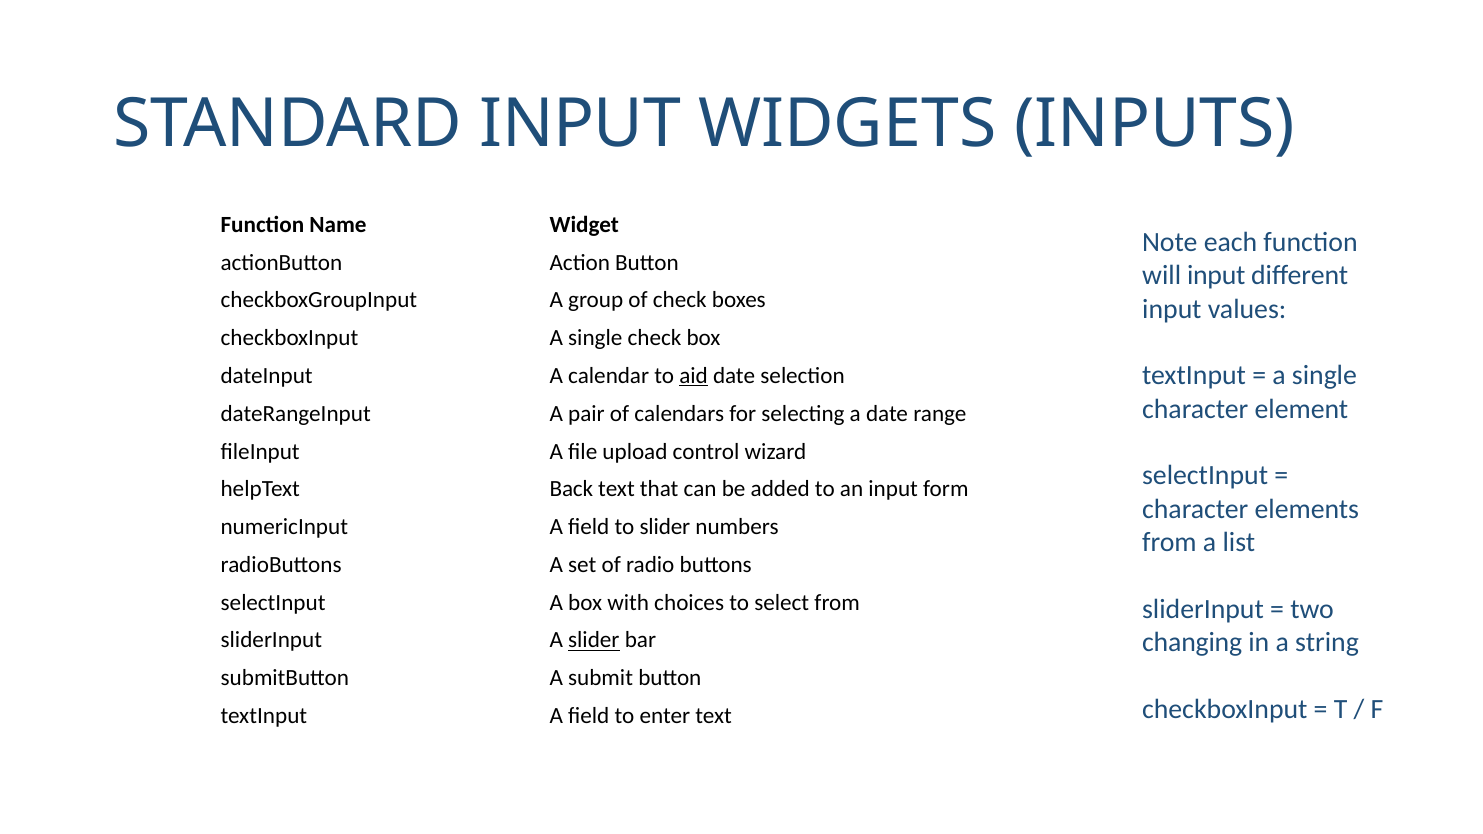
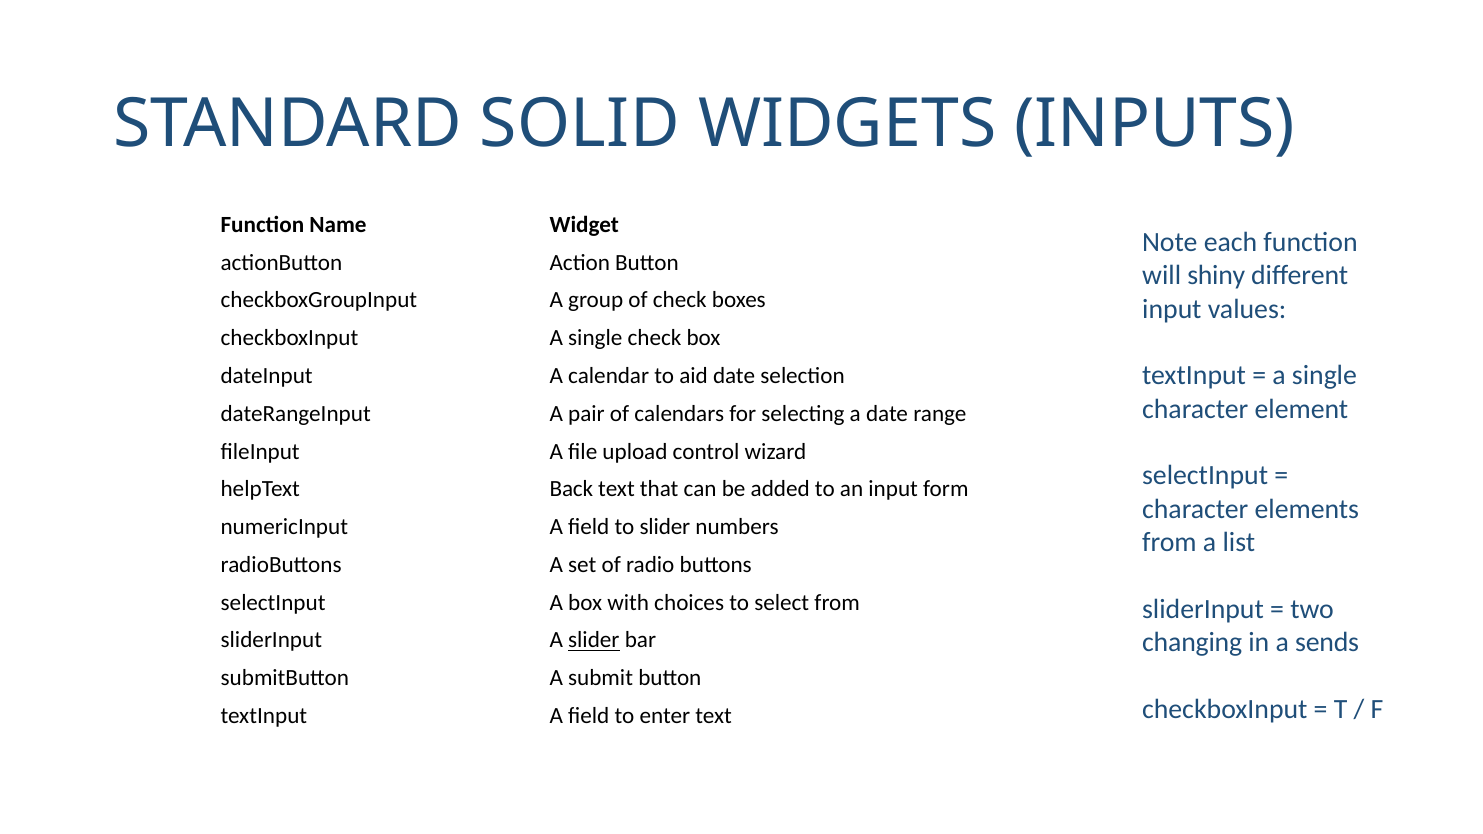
STANDARD INPUT: INPUT -> SOLID
will input: input -> shiny
aid underline: present -> none
string: string -> sends
